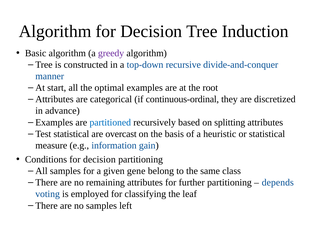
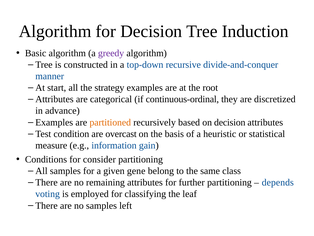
optimal: optimal -> strategy
partitioned colour: blue -> orange
on splitting: splitting -> decision
Test statistical: statistical -> condition
Conditions for decision: decision -> consider
